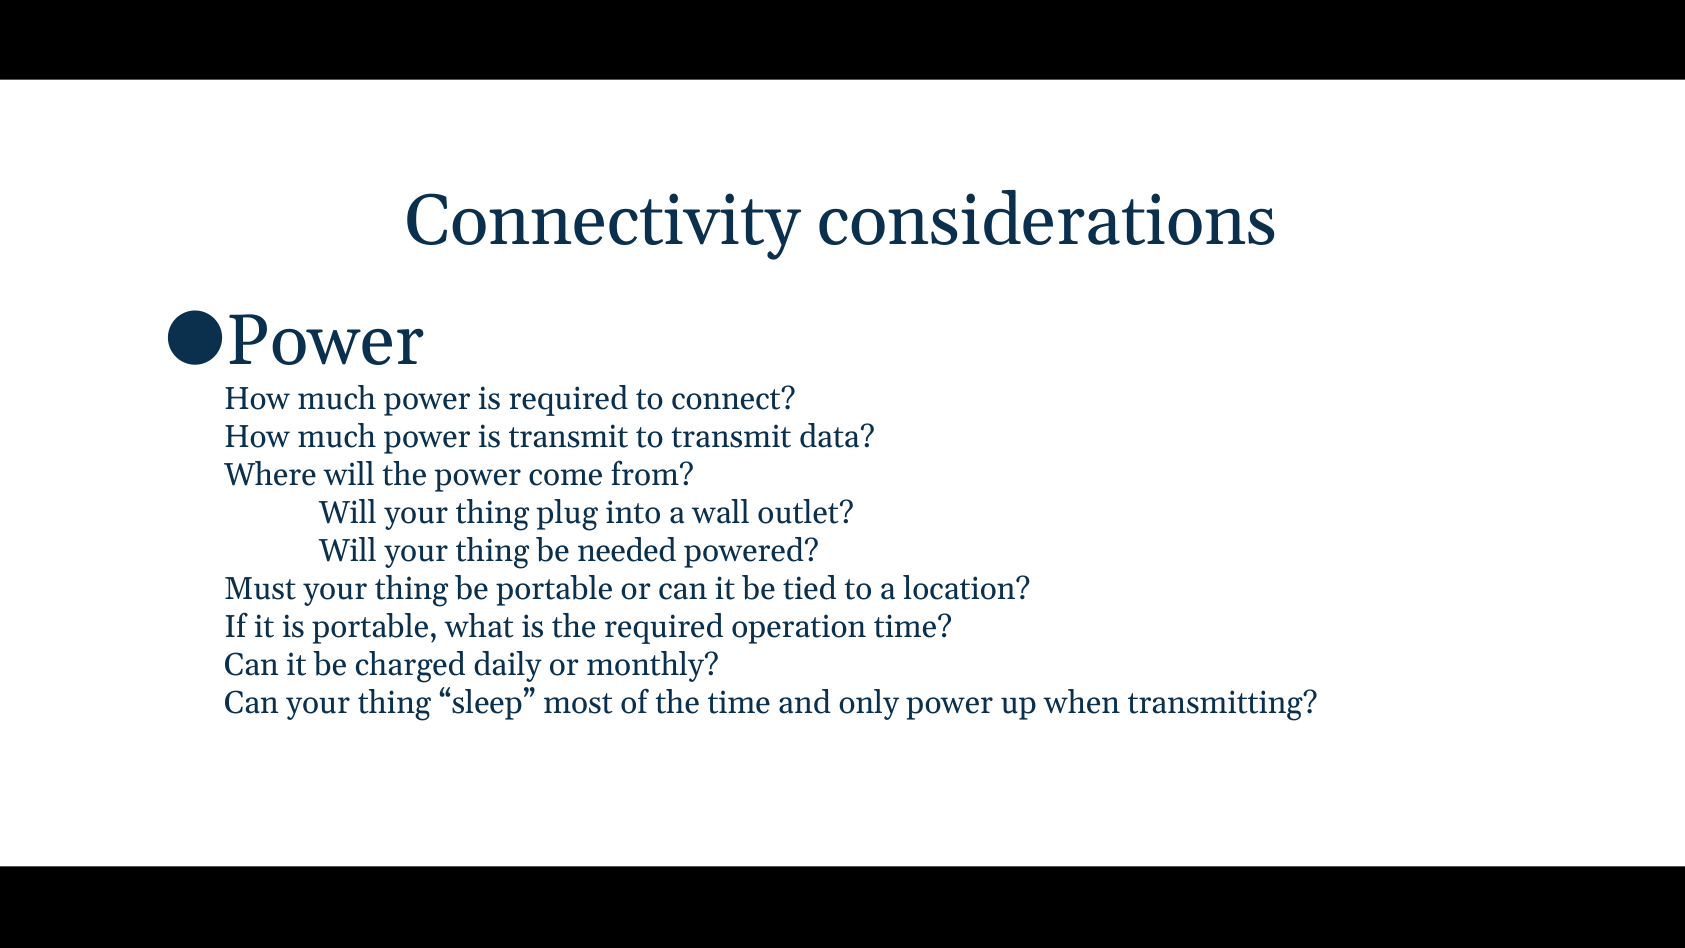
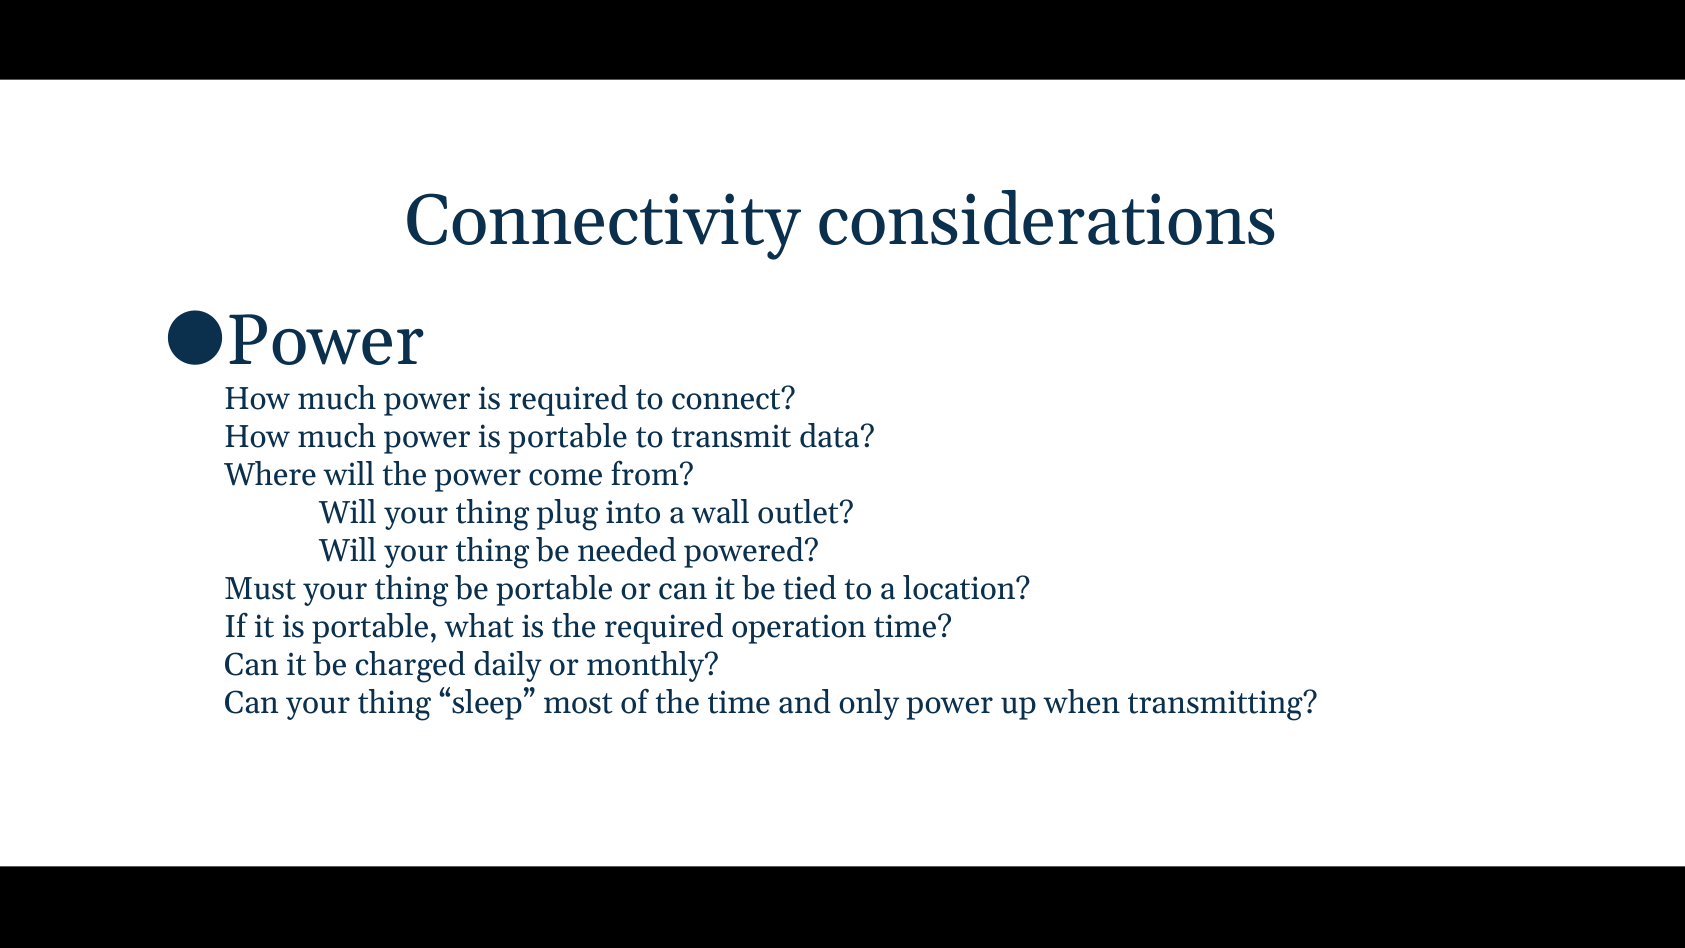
power is transmit: transmit -> portable
